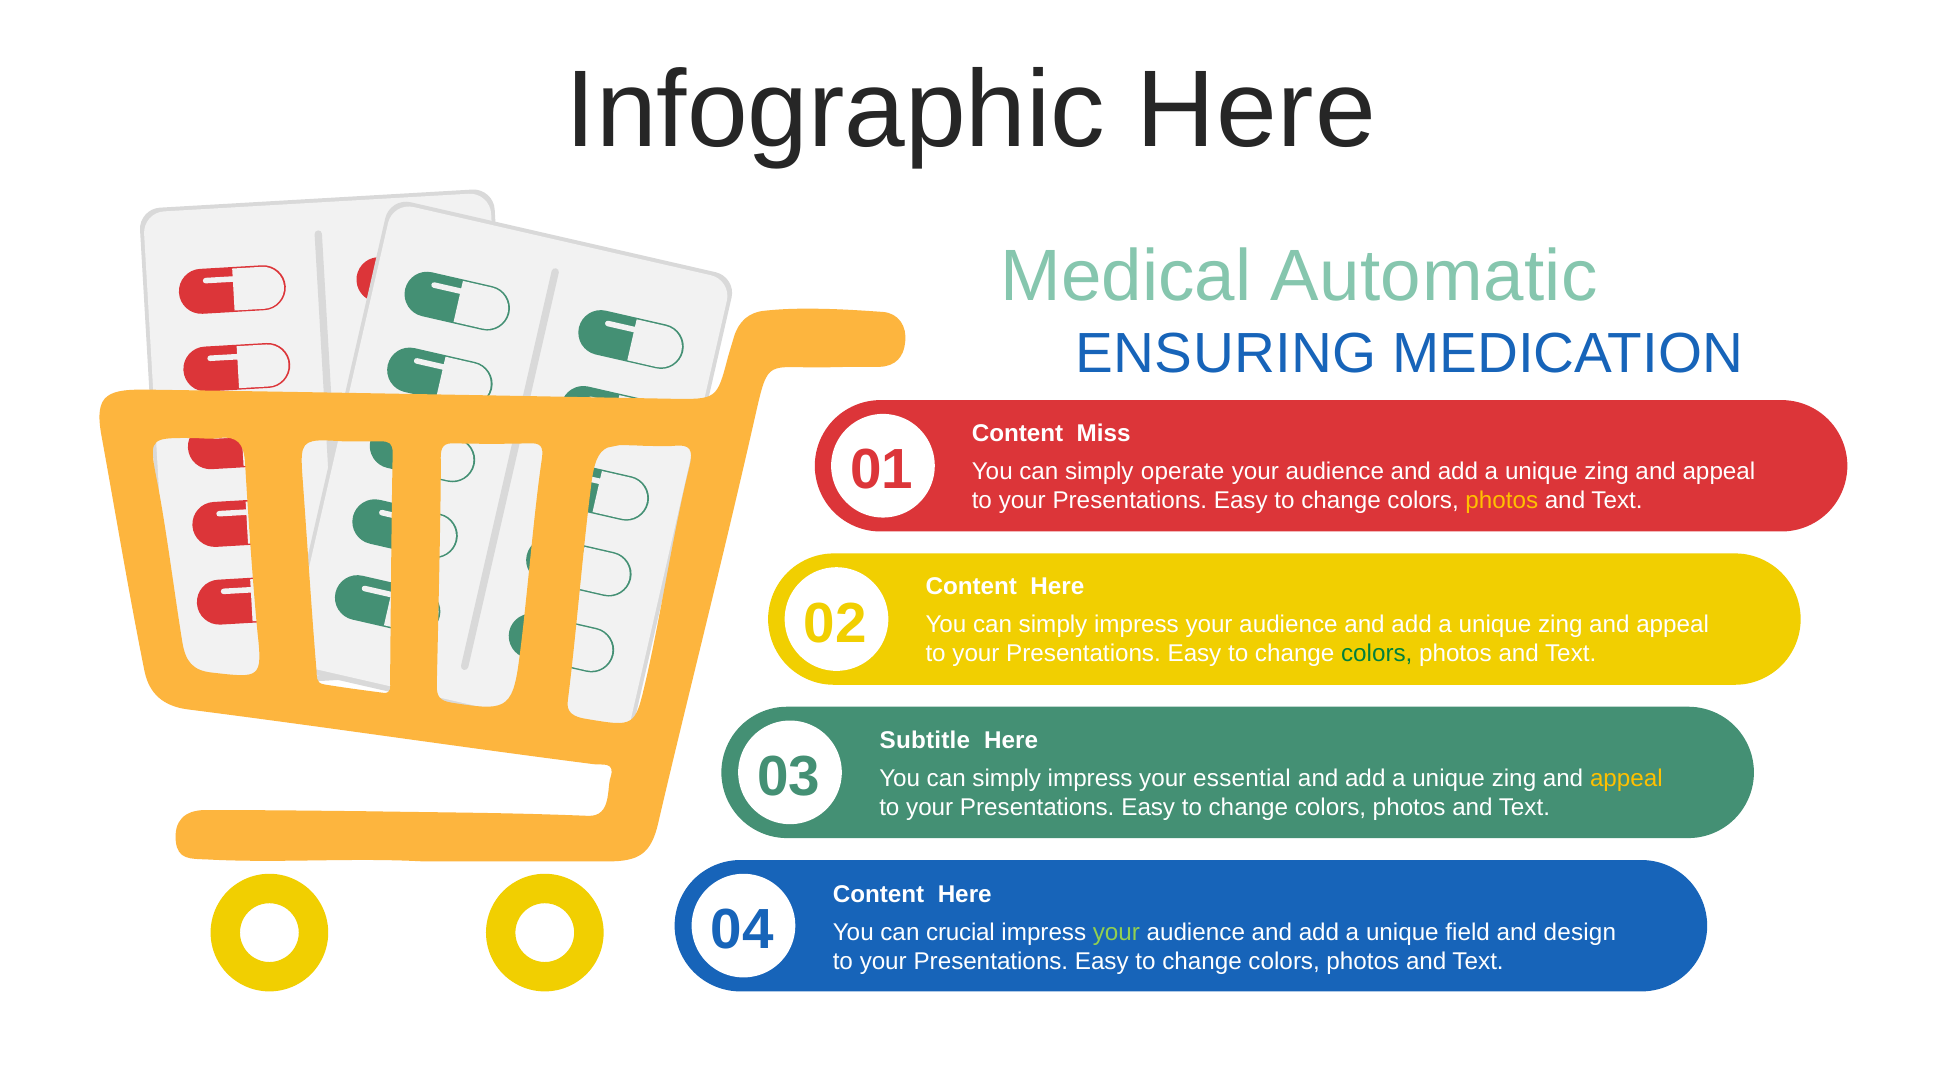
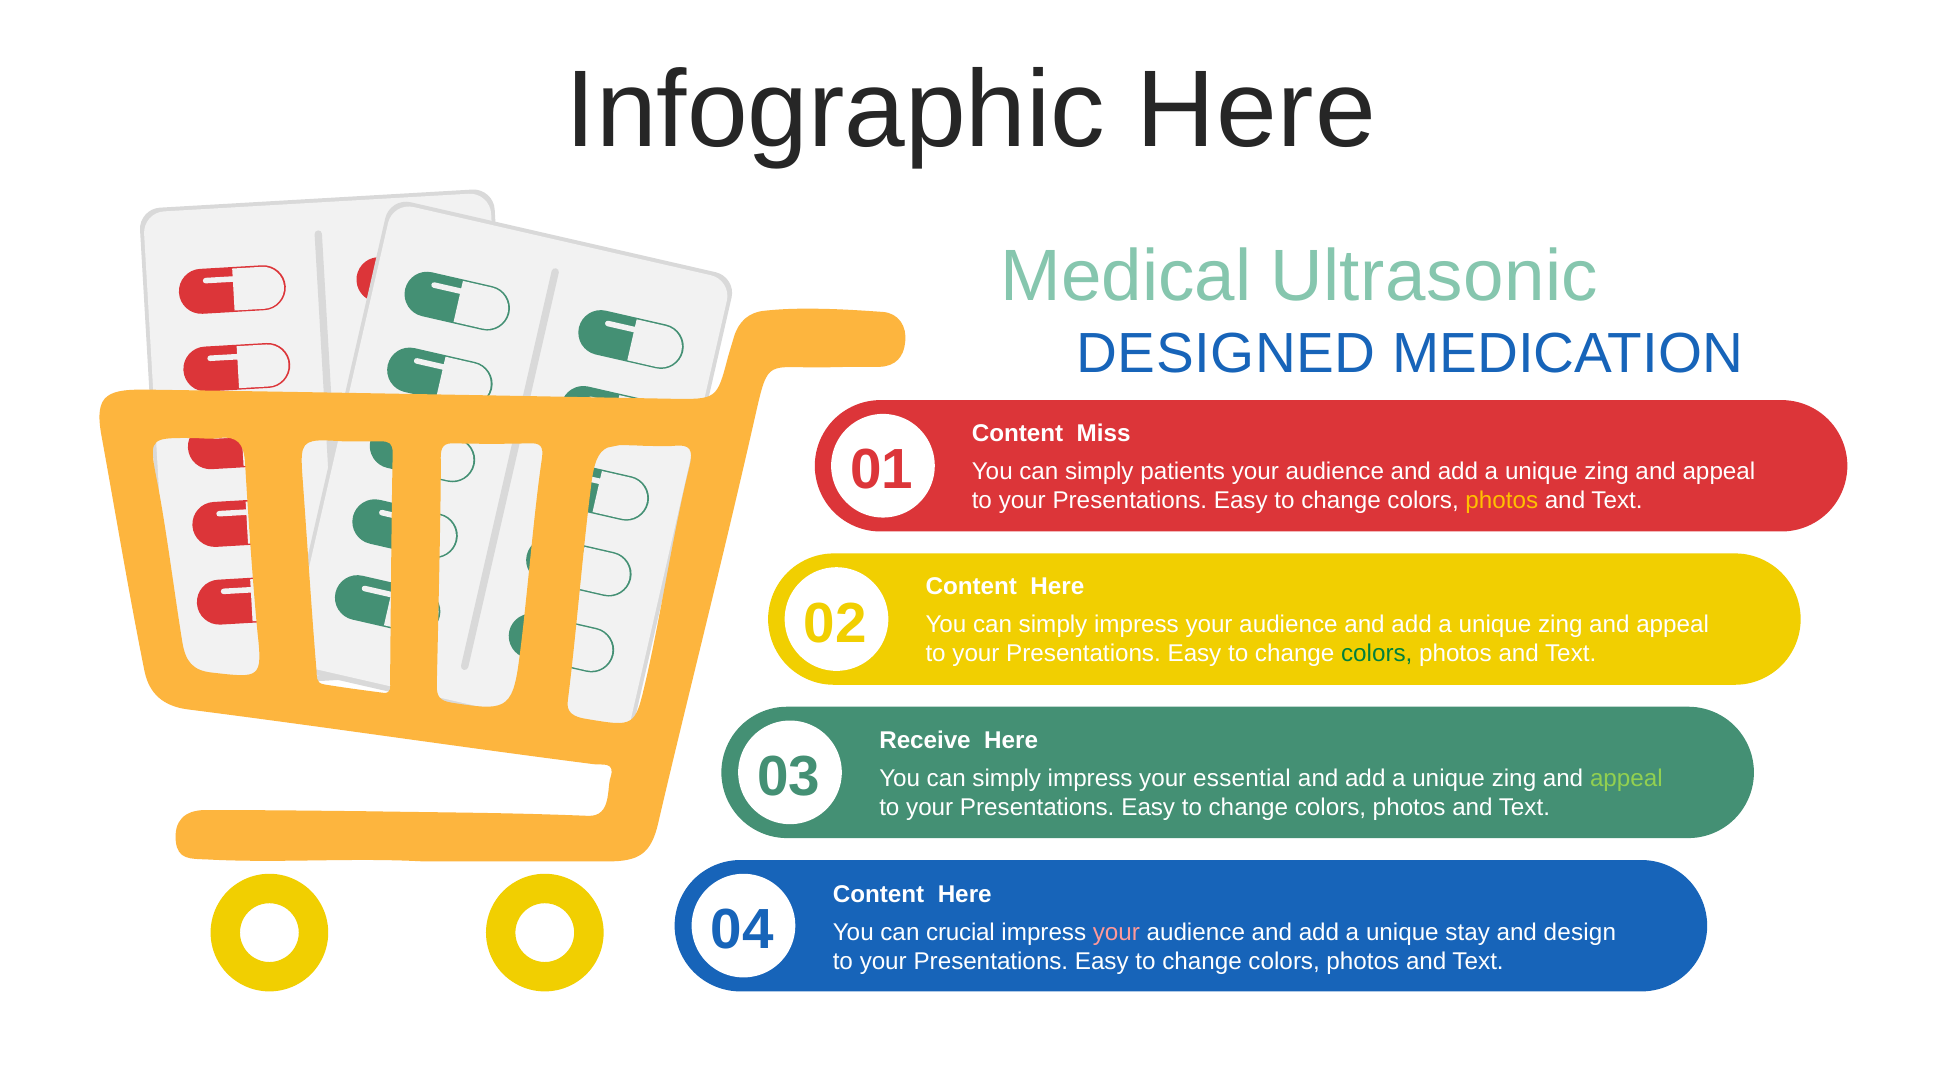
Automatic: Automatic -> Ultrasonic
ENSURING: ENSURING -> DESIGNED
operate: operate -> patients
Subtitle: Subtitle -> Receive
appeal at (1626, 779) colour: yellow -> light green
your at (1116, 933) colour: light green -> pink
field: field -> stay
